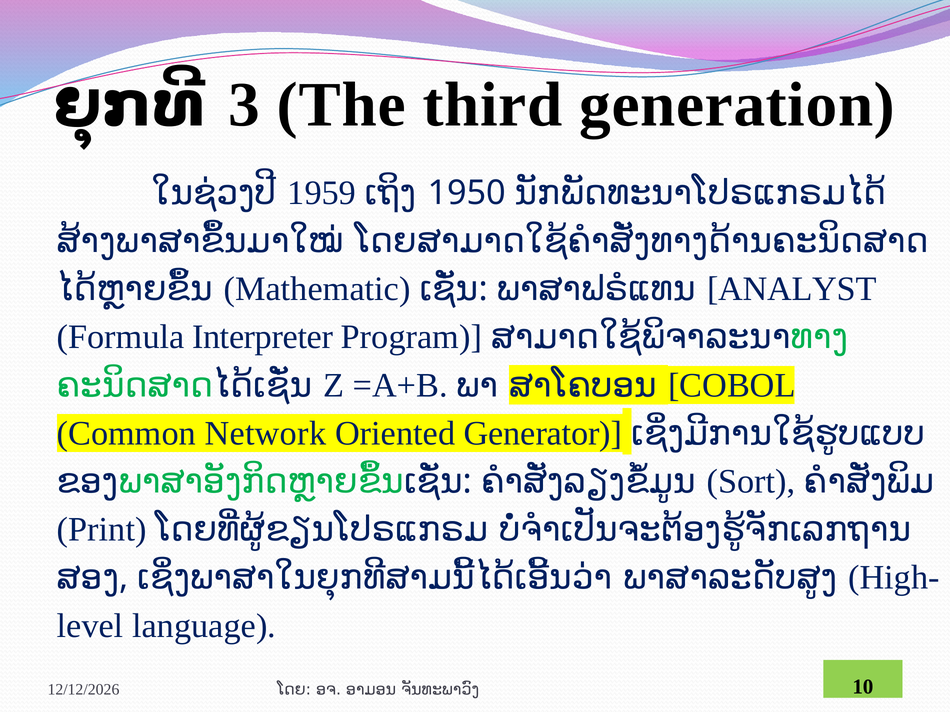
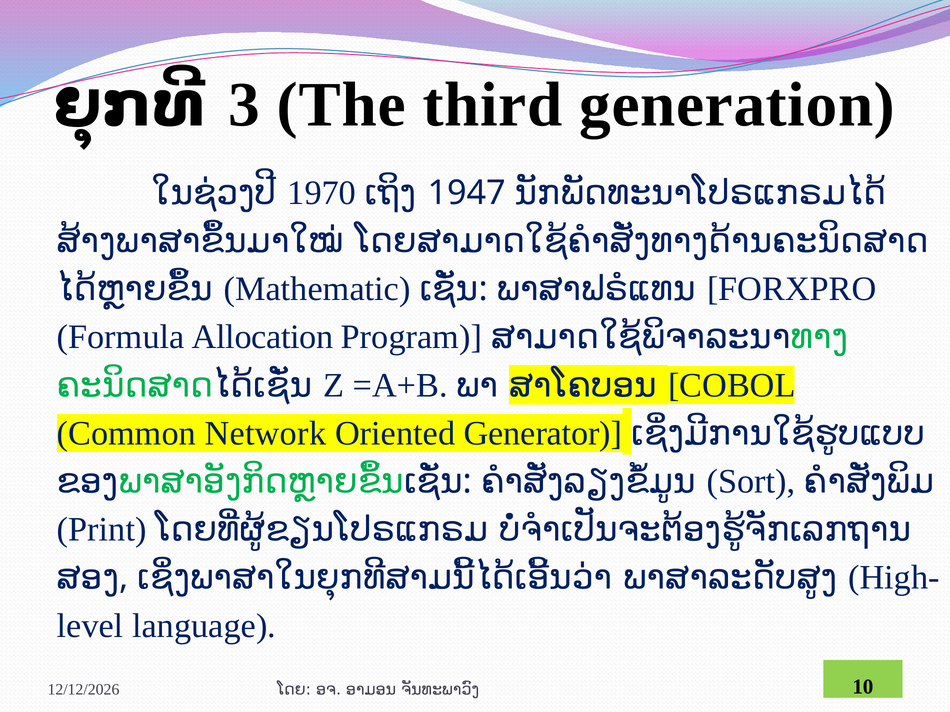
1959: 1959 -> 1970
1950: 1950 -> 1947
ANALYST: ANALYST -> FORXPRO
Interpreter: Interpreter -> Allocation
